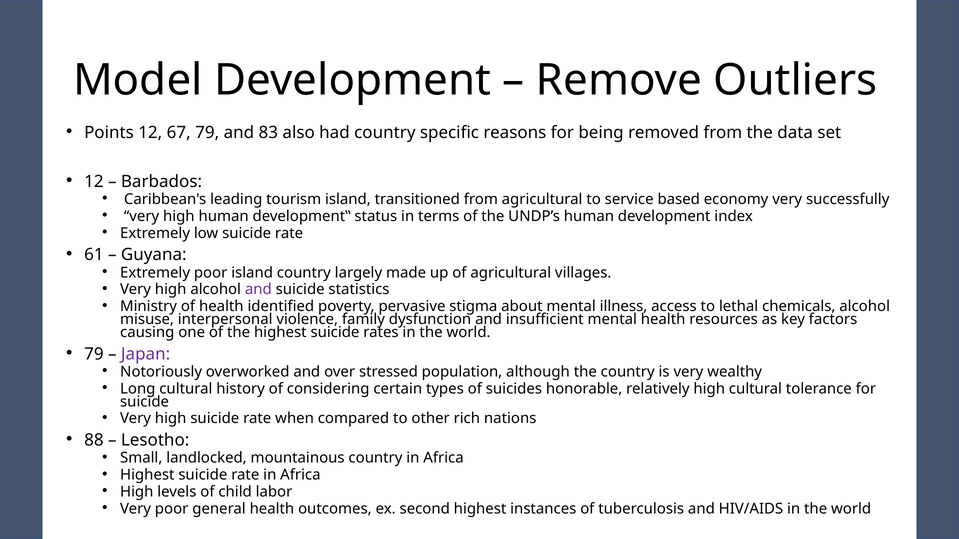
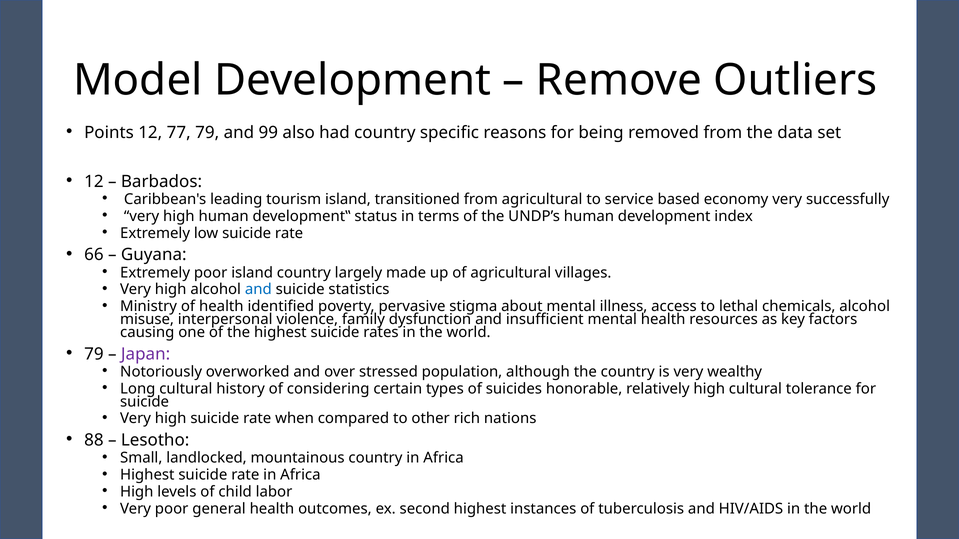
67: 67 -> 77
83: 83 -> 99
61: 61 -> 66
and at (258, 290) colour: purple -> blue
